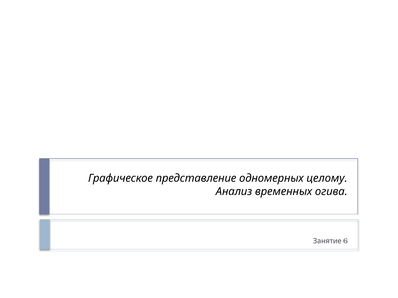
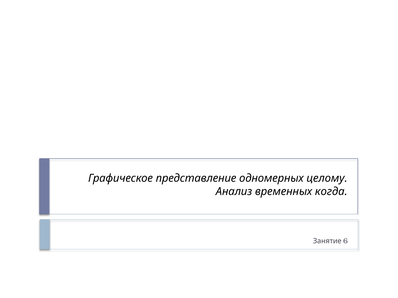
огива: огива -> когда
